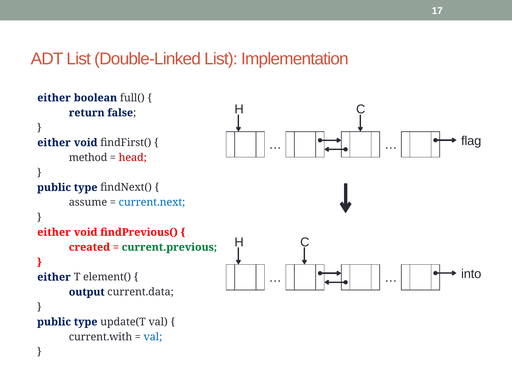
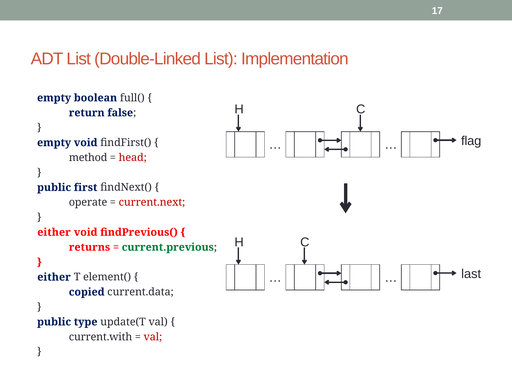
either at (54, 98): either -> empty
either at (54, 143): either -> empty
type at (86, 187): type -> first
assume: assume -> operate
current.next colour: blue -> red
created: created -> returns
into: into -> last
output: output -> copied
val at (153, 337) colour: blue -> red
